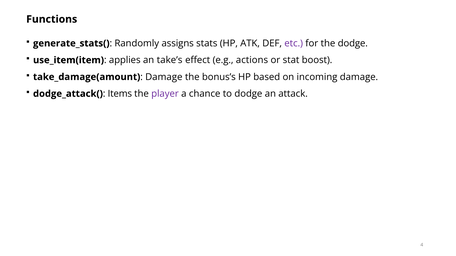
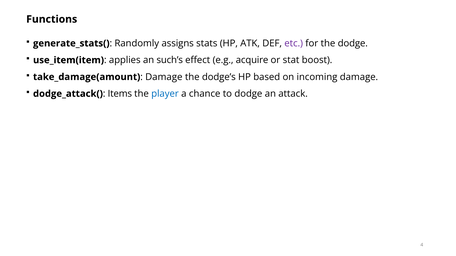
take’s: take’s -> such’s
actions: actions -> acquire
bonus’s: bonus’s -> dodge’s
player colour: purple -> blue
